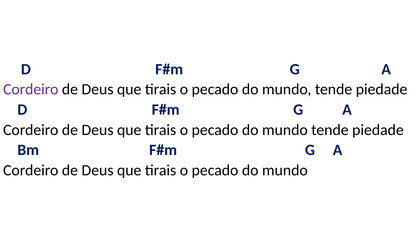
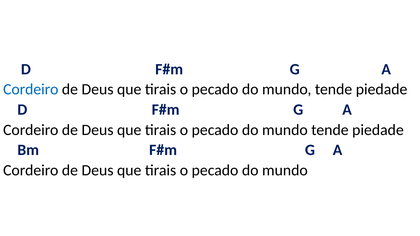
Cordeiro at (31, 90) colour: purple -> blue
